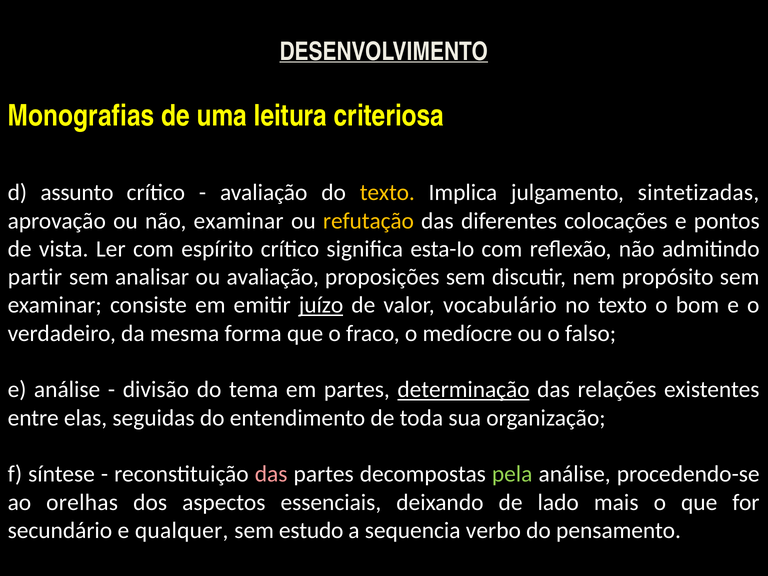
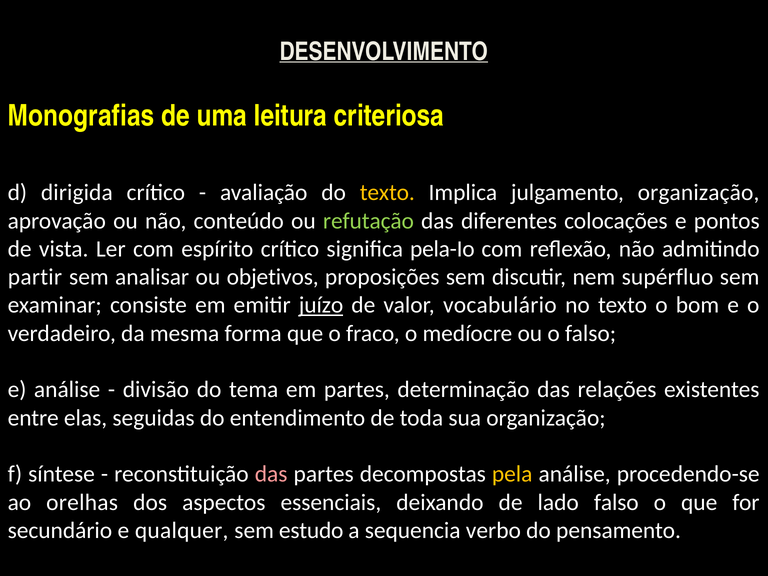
assunto: assunto -> dirigida
julgamento sintetizadas: sintetizadas -> organização
não examinar: examinar -> conteúdo
refutação colour: yellow -> light green
esta-Io: esta-Io -> pela-Io
ou avaliação: avaliação -> objetivos
propósito: propósito -> supérfluo
determinação underline: present -> none
pela colour: light green -> yellow
lado mais: mais -> falso
